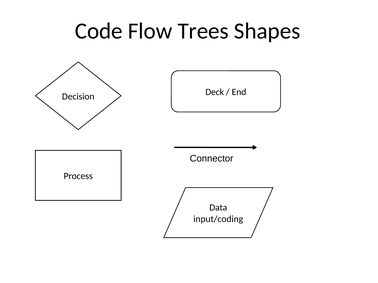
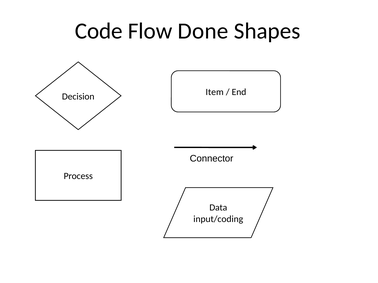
Trees: Trees -> Done
Deck: Deck -> Item
